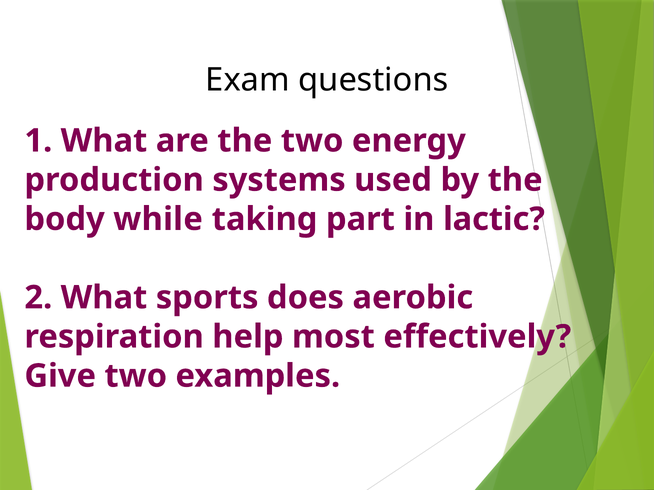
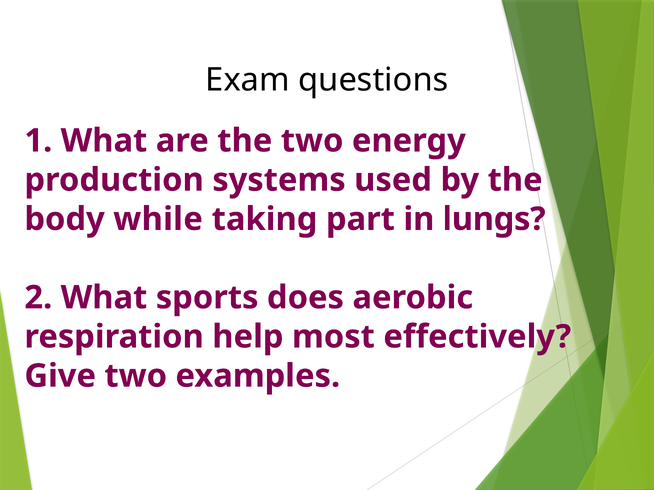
lactic: lactic -> lungs
